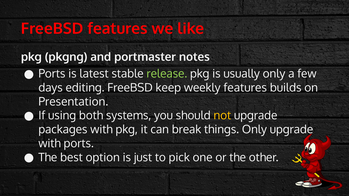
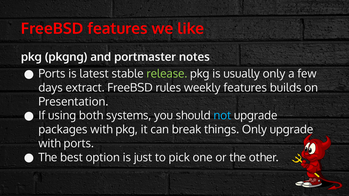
editing: editing -> extract
keep: keep -> rules
not colour: yellow -> light blue
